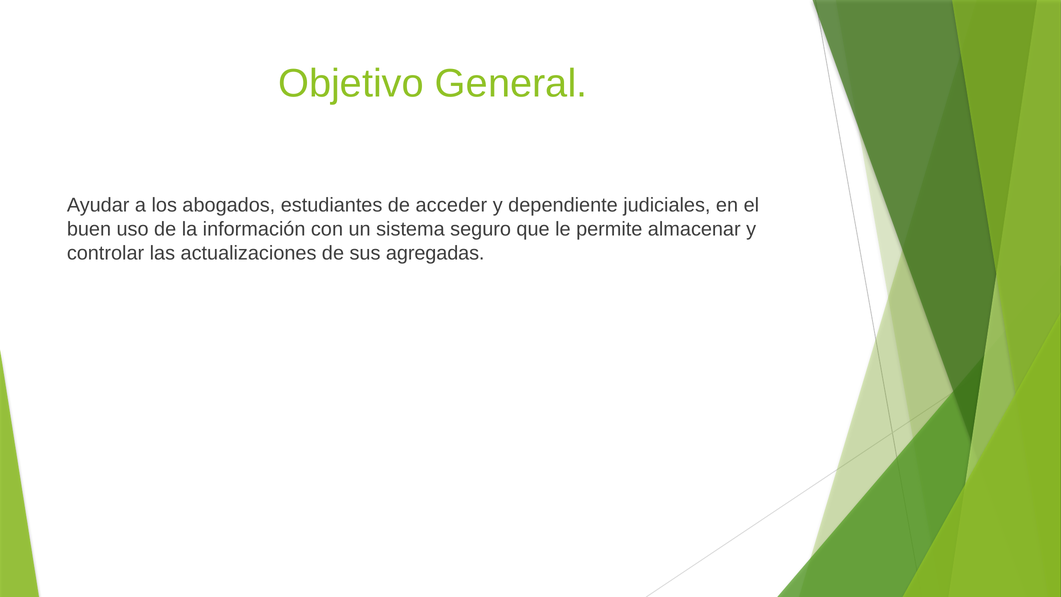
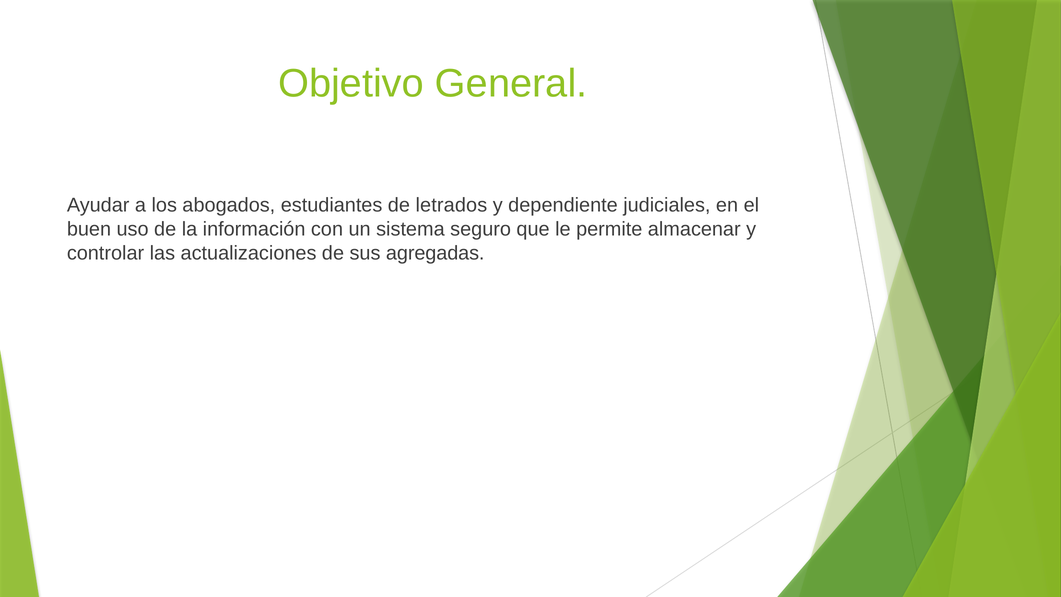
acceder: acceder -> letrados
